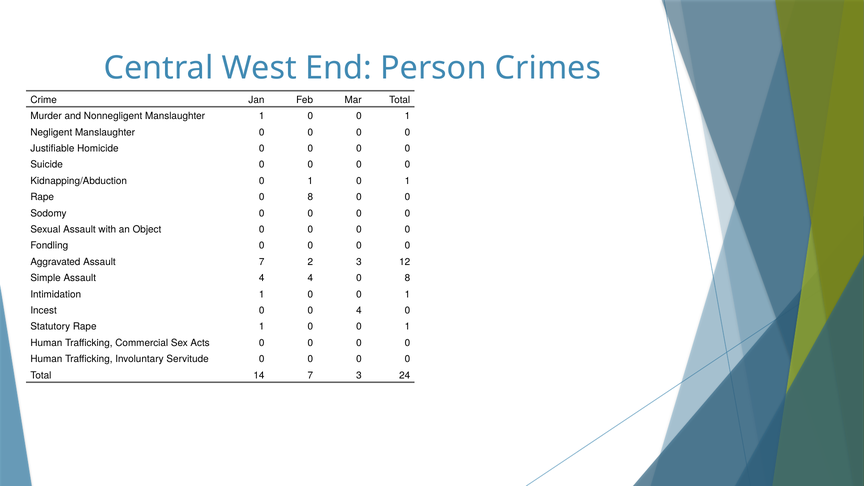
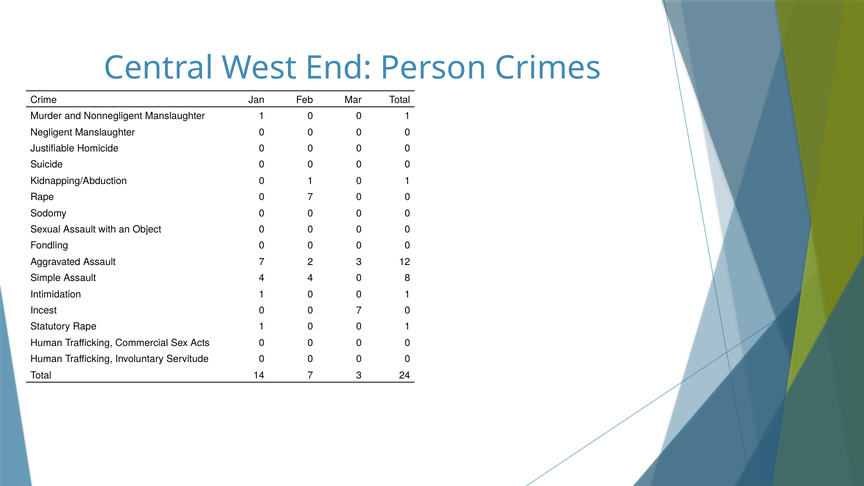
Rape 0 8: 8 -> 7
0 0 4: 4 -> 7
